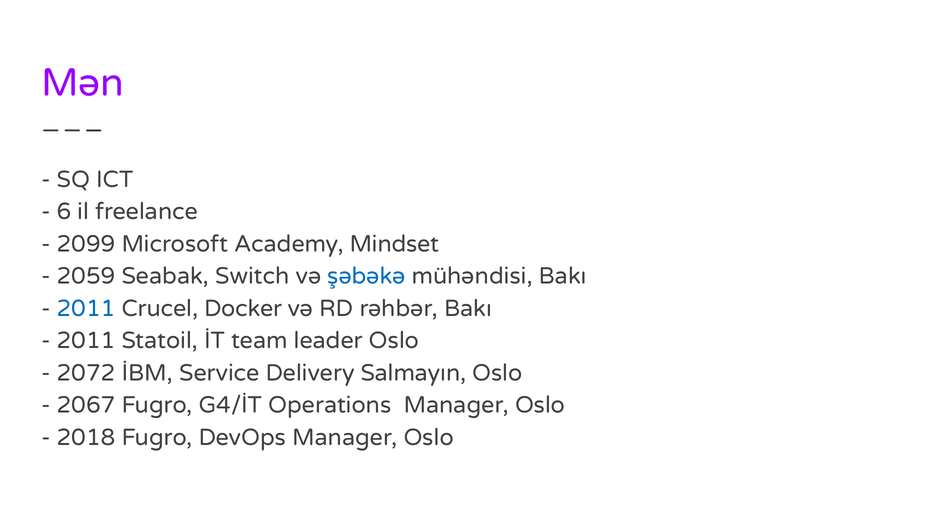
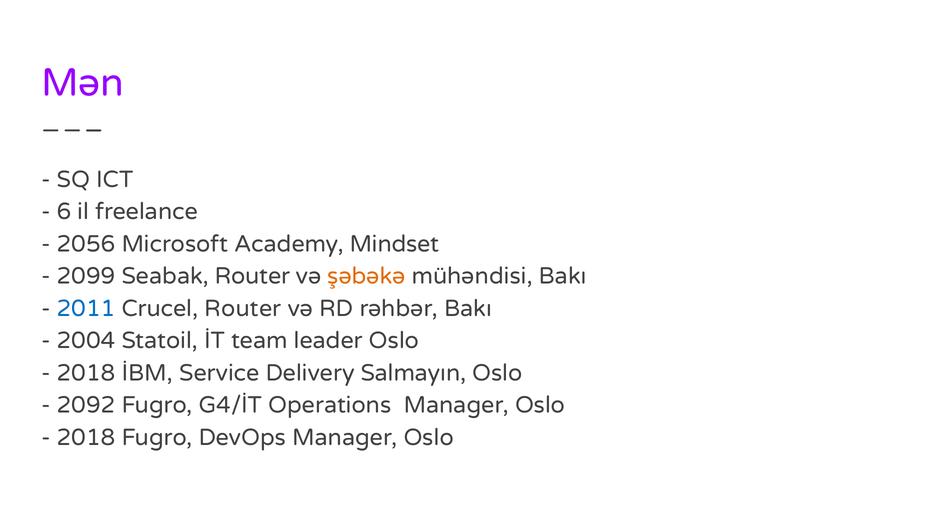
2099: 2099 -> 2056
2059: 2059 -> 2099
Seabak Switch: Switch -> Router
şəbəkə colour: blue -> orange
Crucel Docker: Docker -> Router
2011 at (86, 341): 2011 -> 2004
2072 at (86, 373): 2072 -> 2018
2067: 2067 -> 2092
